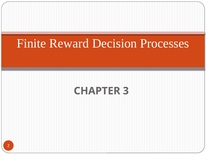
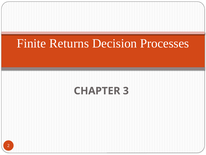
Reward: Reward -> Returns
